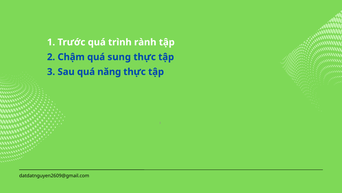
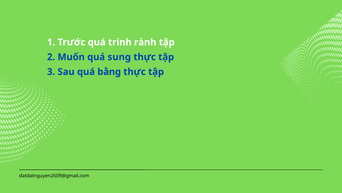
Chậm: Chậm -> Muốn
năng: năng -> bằng
